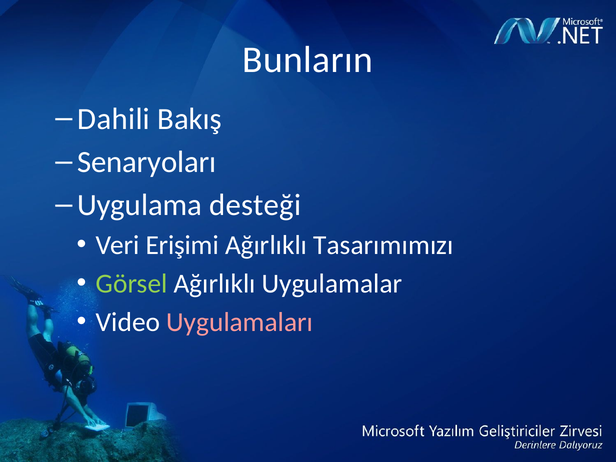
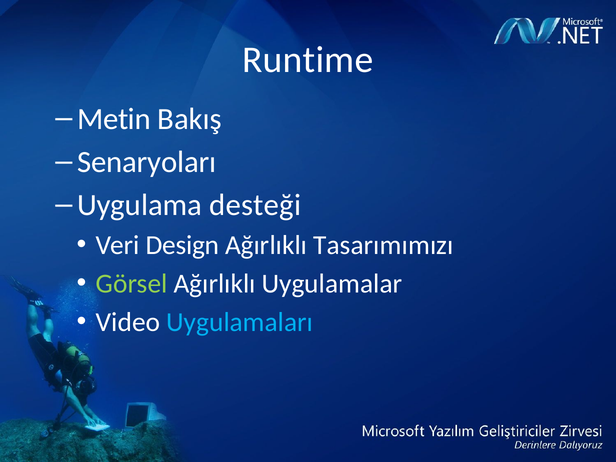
Bunların: Bunların -> Runtime
Dahili: Dahili -> Metin
Erişimi: Erişimi -> Design
Uygulamaları colour: pink -> light blue
